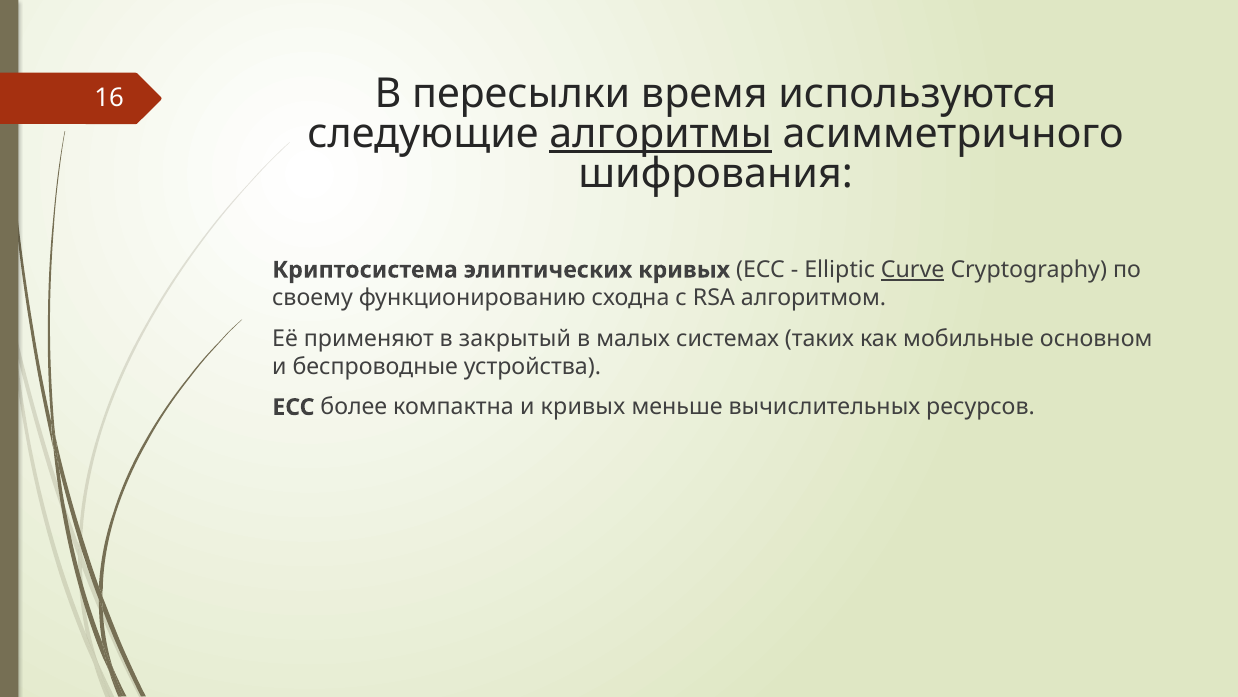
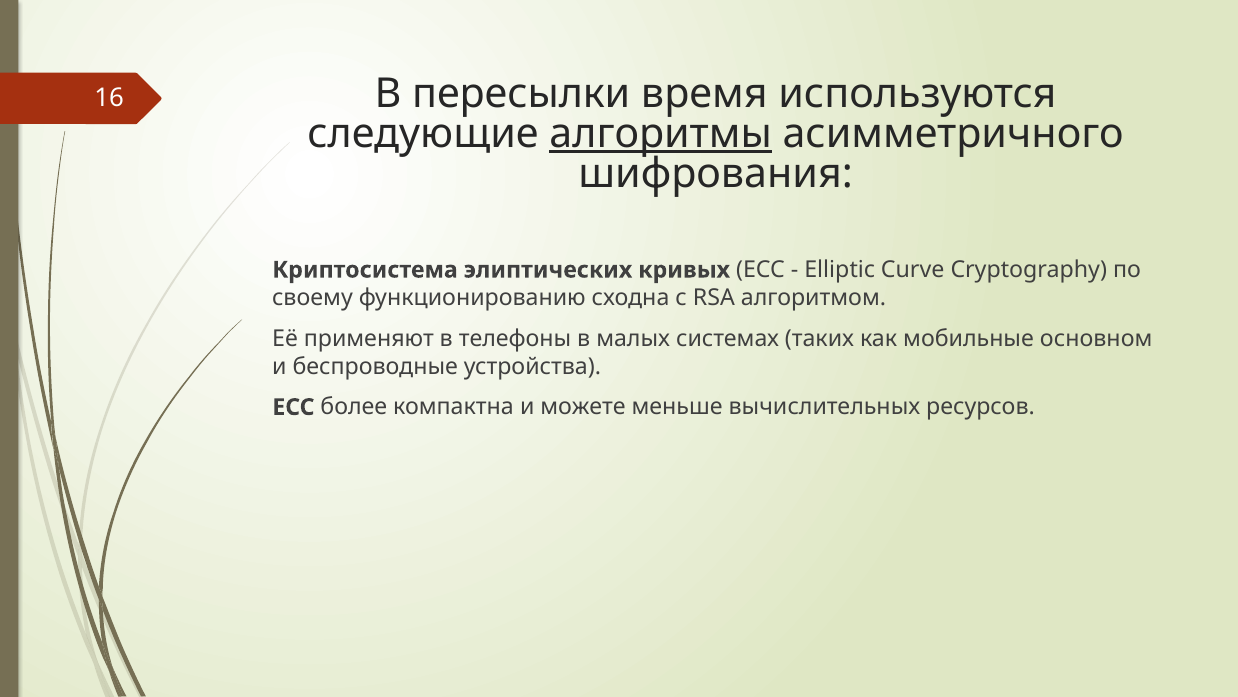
Curve underline: present -> none
закрытый: закрытый -> телефоны
и кривых: кривых -> можете
